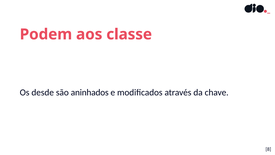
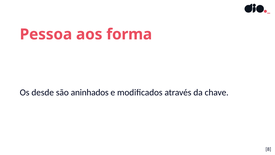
Podem: Podem -> Pessoa
classe: classe -> forma
